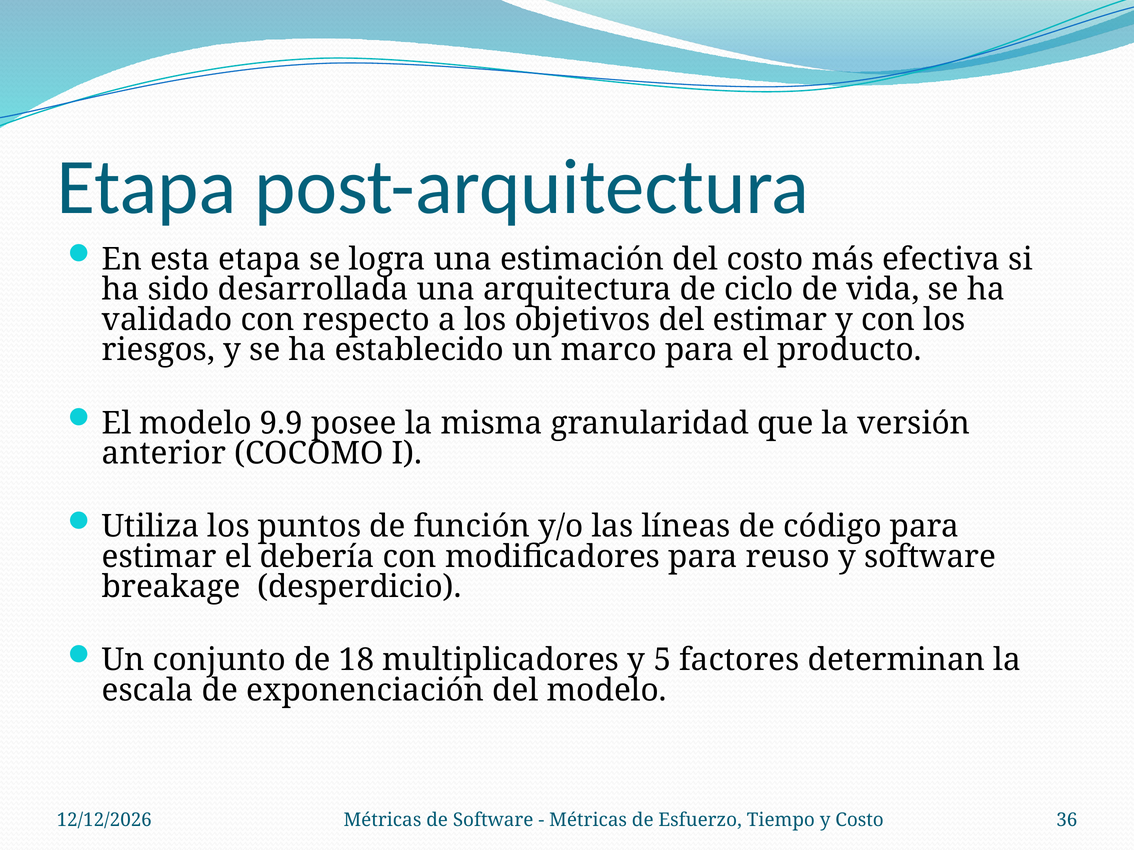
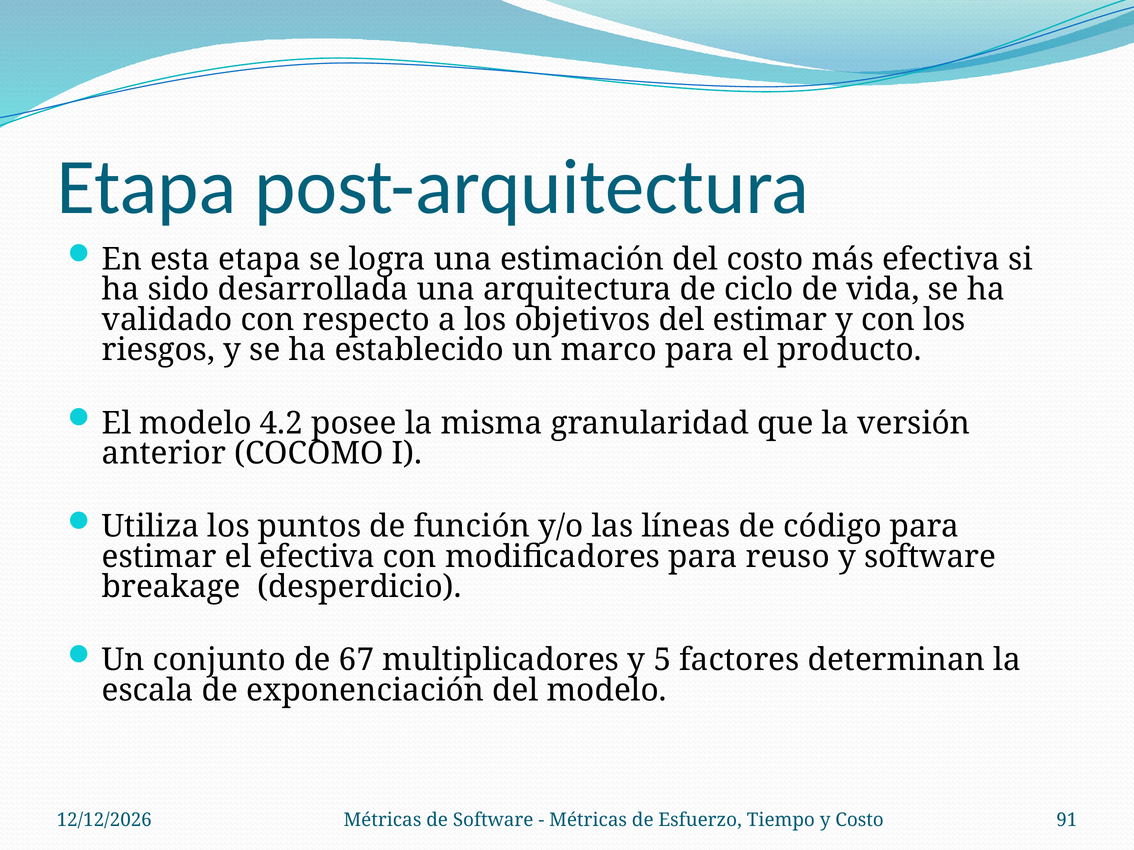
9.9: 9.9 -> 4.2
el debería: debería -> efectiva
18: 18 -> 67
36: 36 -> 91
